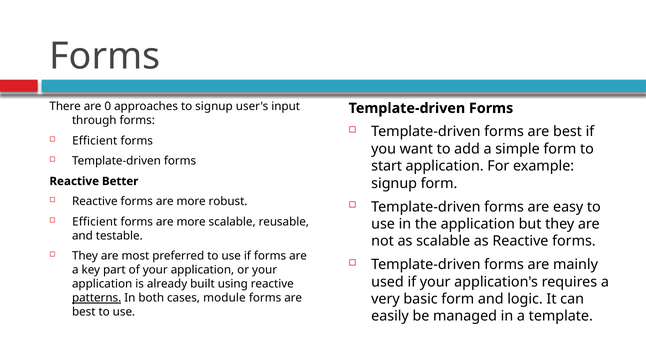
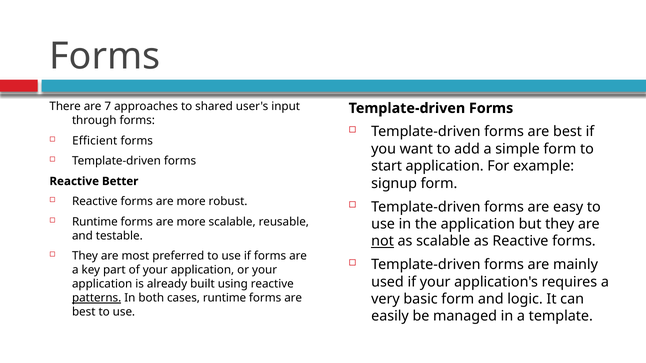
0: 0 -> 7
to signup: signup -> shared
Efficient at (95, 222): Efficient -> Runtime
not underline: none -> present
cases module: module -> runtime
